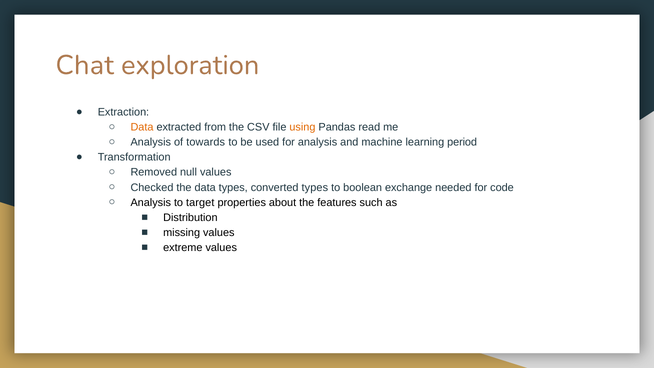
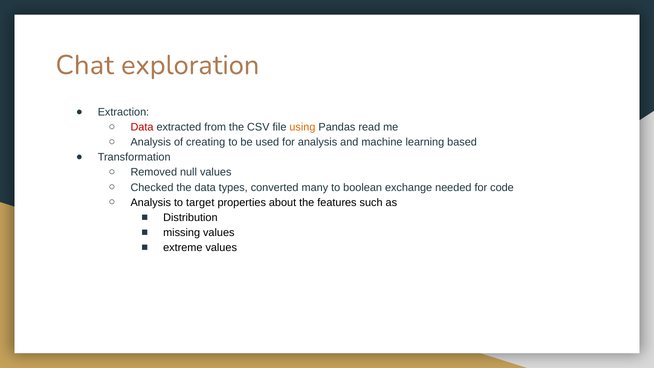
Data at (142, 127) colour: orange -> red
towards: towards -> creating
period: period -> based
converted types: types -> many
